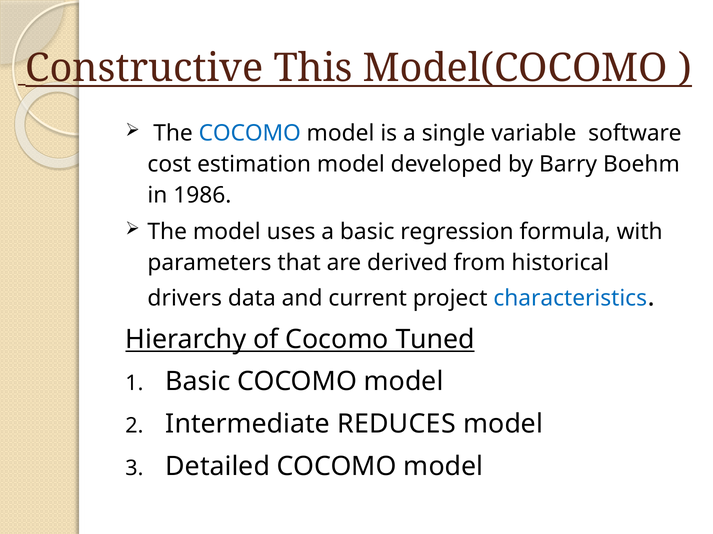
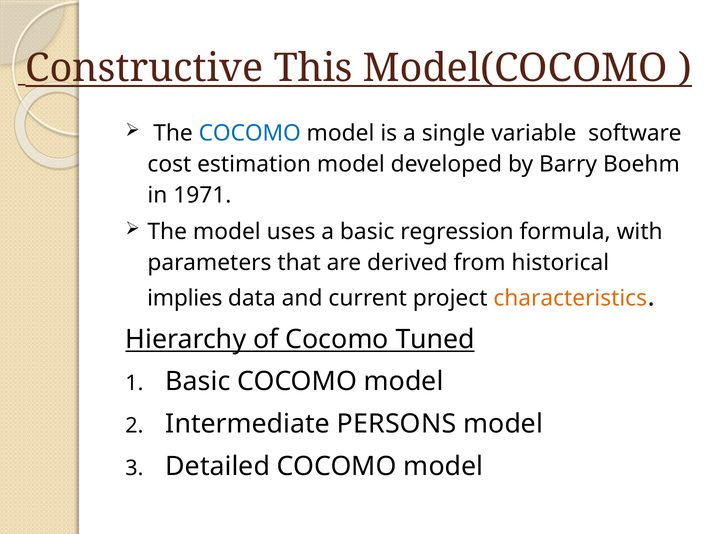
1986: 1986 -> 1971
drivers: drivers -> implies
characteristics colour: blue -> orange
REDUCES: REDUCES -> PERSONS
